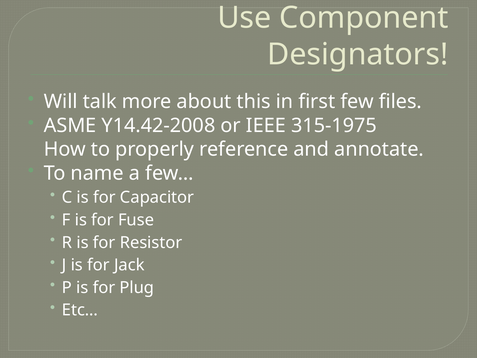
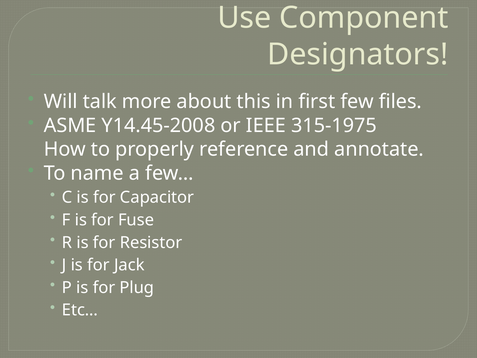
Y14.42-2008: Y14.42-2008 -> Y14.45-2008
